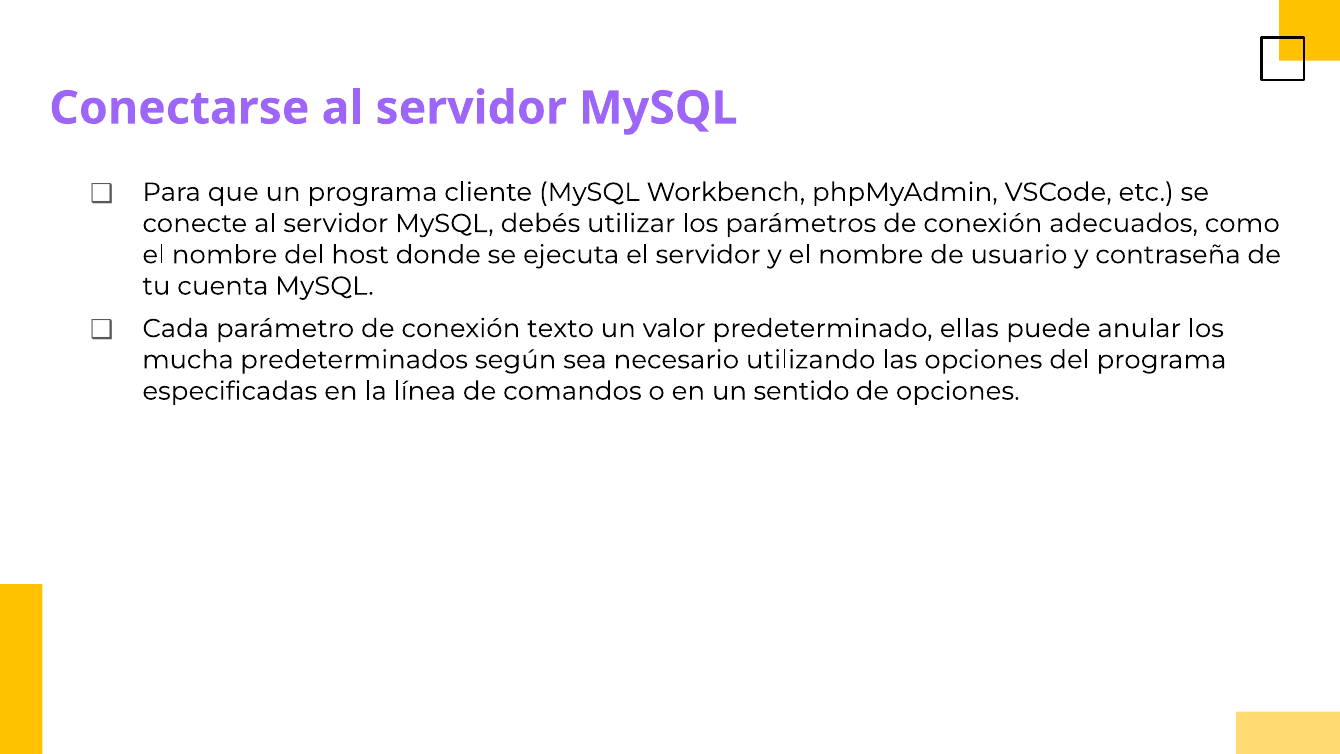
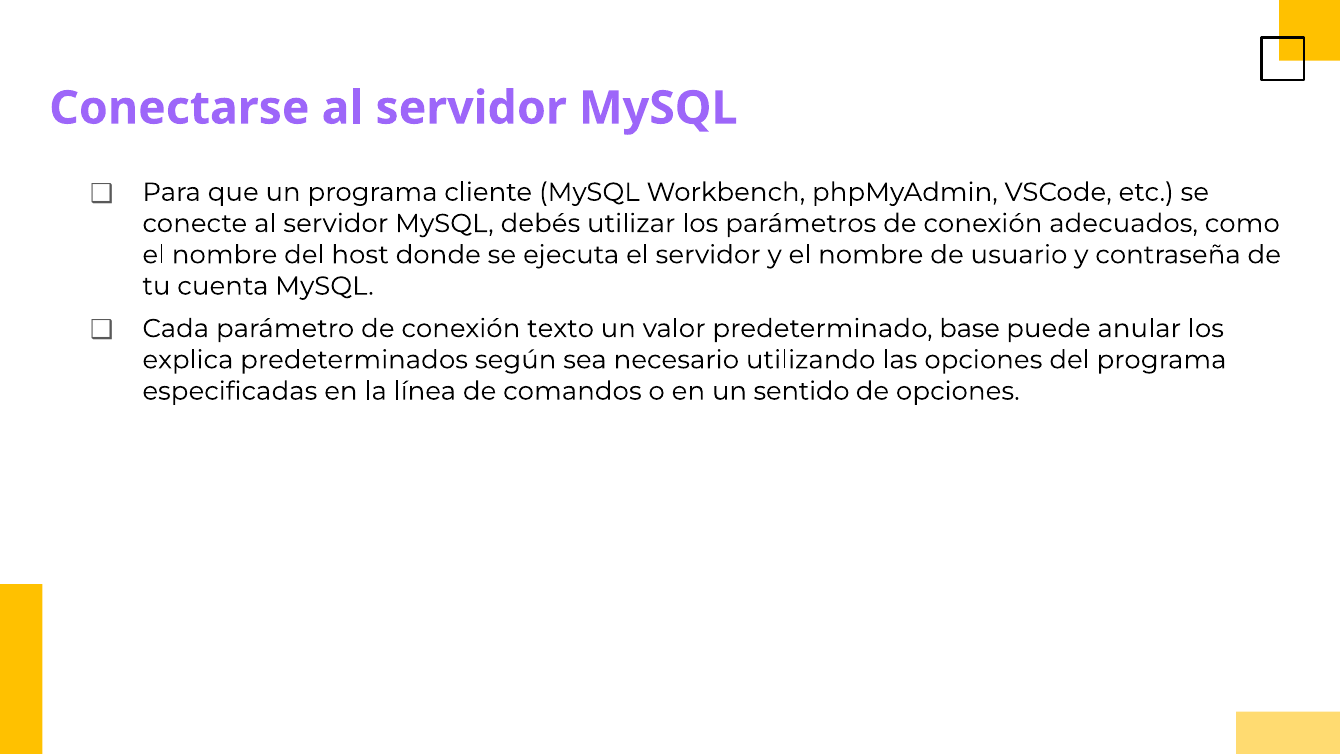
ellas: ellas -> base
mucha: mucha -> explica
